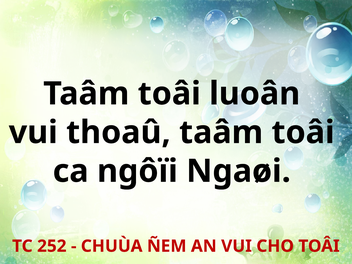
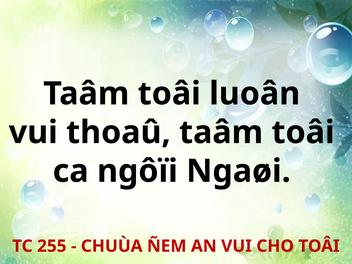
252: 252 -> 255
